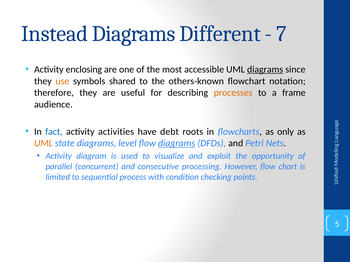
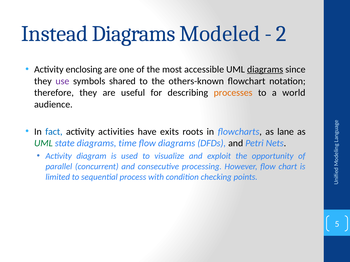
Different: Different -> Modeled
7: 7 -> 2
use colour: orange -> purple
frame: frame -> world
debt: debt -> exits
only: only -> lane
UML at (43, 144) colour: orange -> green
level: level -> time
diagrams at (177, 144) underline: present -> none
